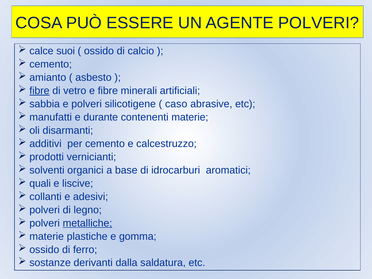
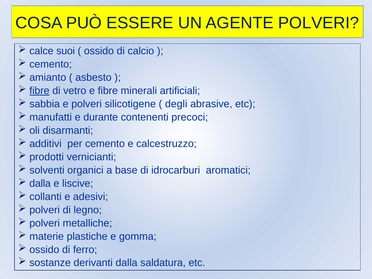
caso: caso -> degli
contenenti materie: materie -> precoci
quali at (40, 183): quali -> dalla
metalliche underline: present -> none
